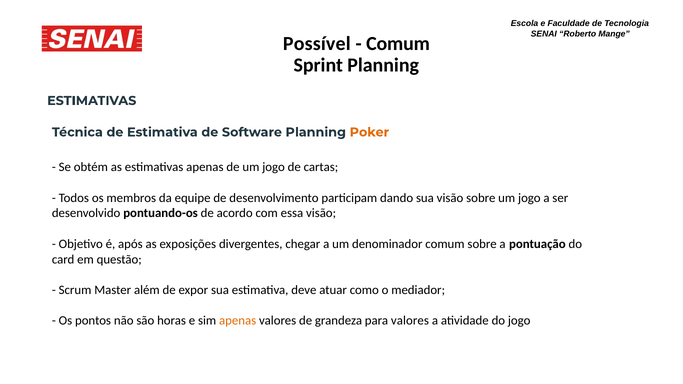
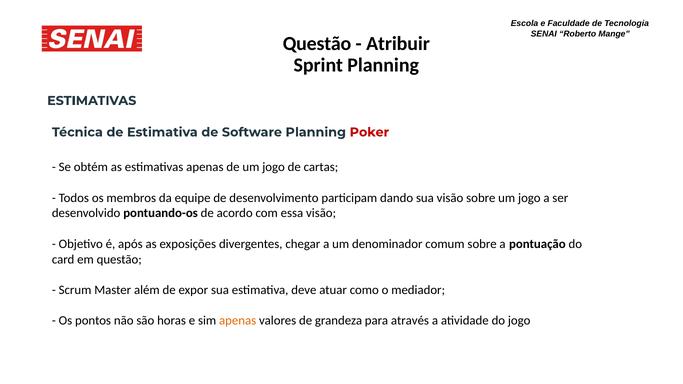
Possível at (317, 44): Possível -> Questão
Comum at (398, 44): Comum -> Atribuir
Poker colour: orange -> red
para valores: valores -> através
